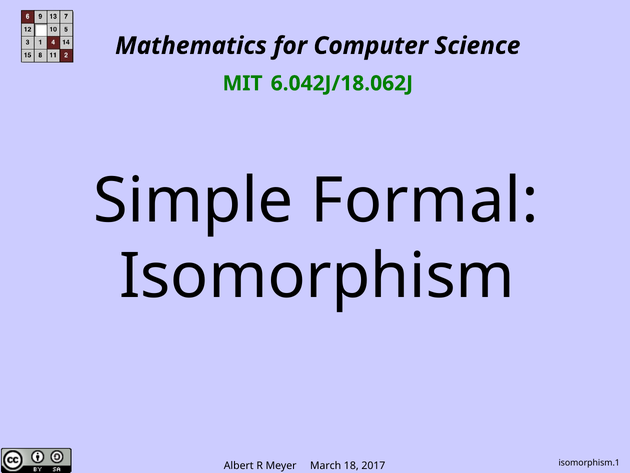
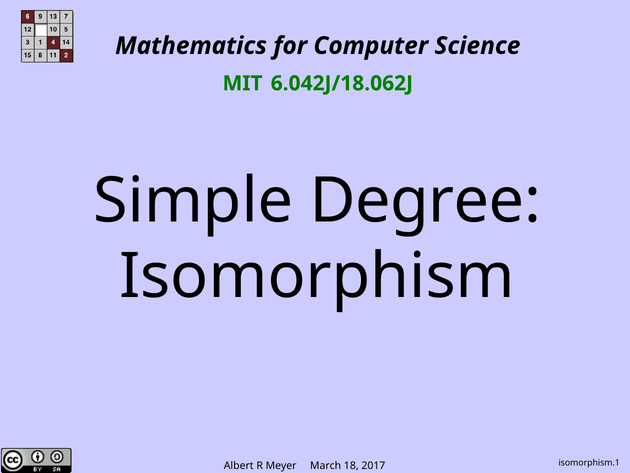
Formal: Formal -> Degree
